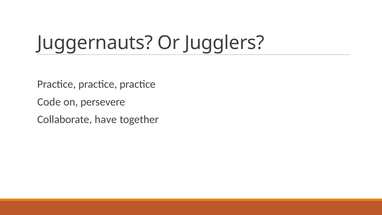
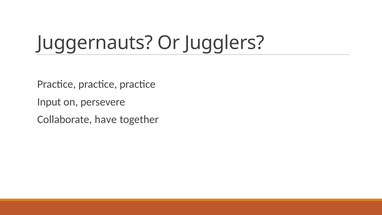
Code: Code -> Input
